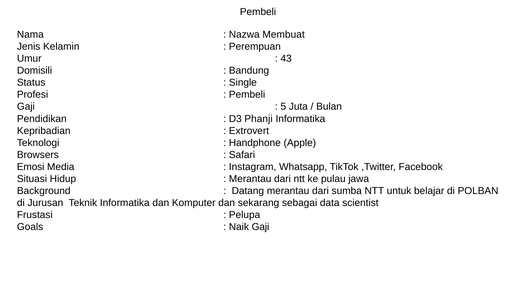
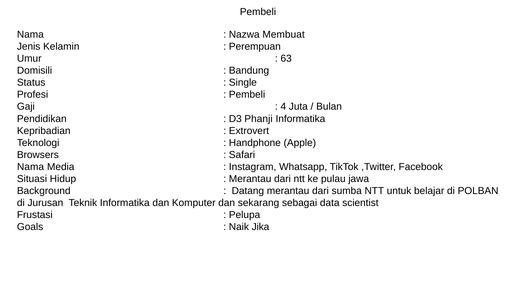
43: 43 -> 63
5: 5 -> 4
Emosi at (31, 167): Emosi -> Nama
Naik Gaji: Gaji -> Jika
